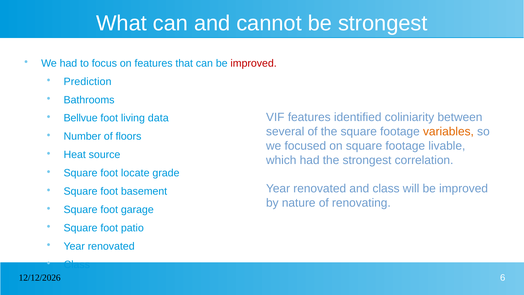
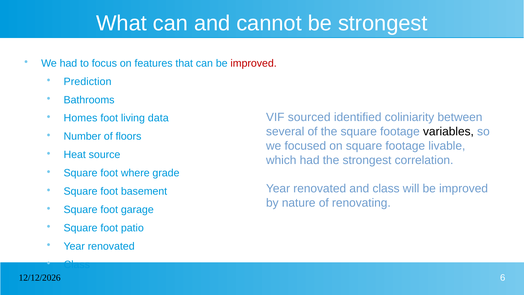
VIF features: features -> sourced
Bellvue: Bellvue -> Homes
variables colour: orange -> black
locate: locate -> where
